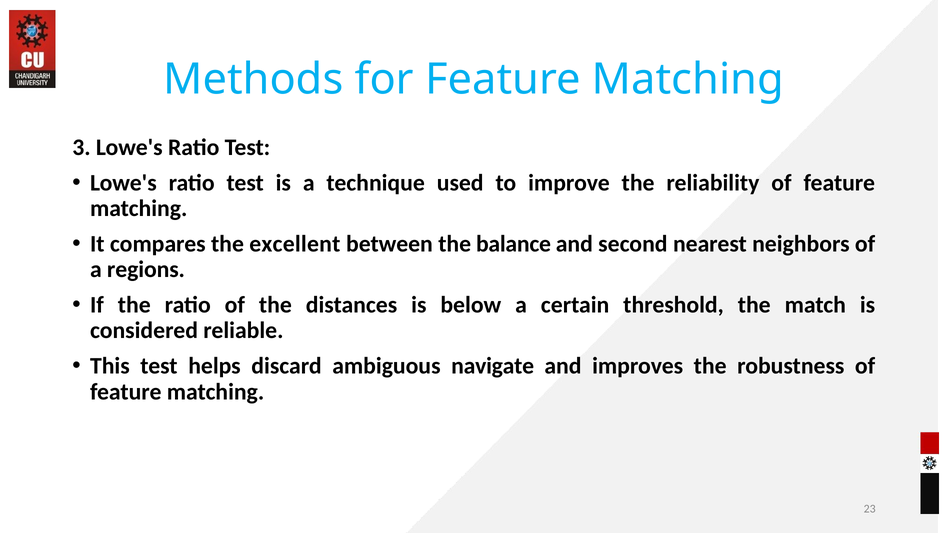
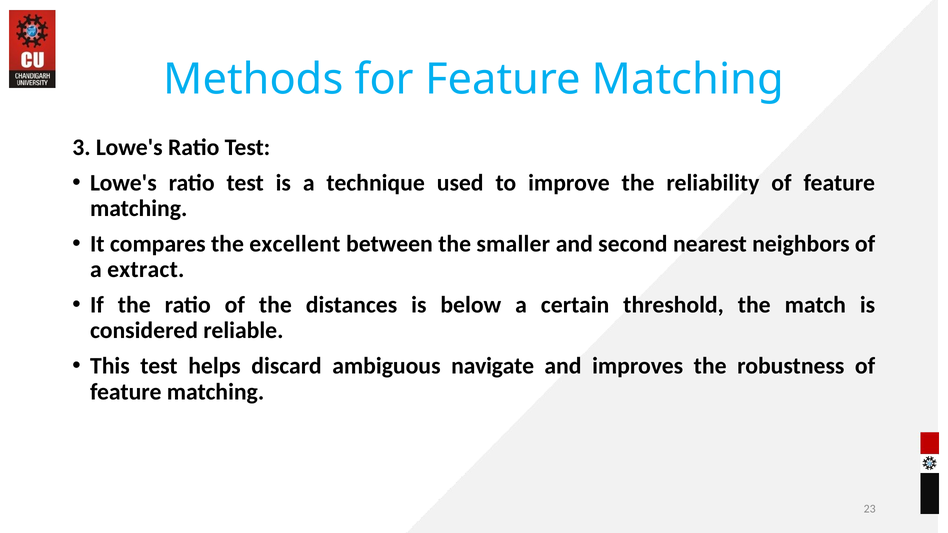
balance: balance -> smaller
regions: regions -> extract
